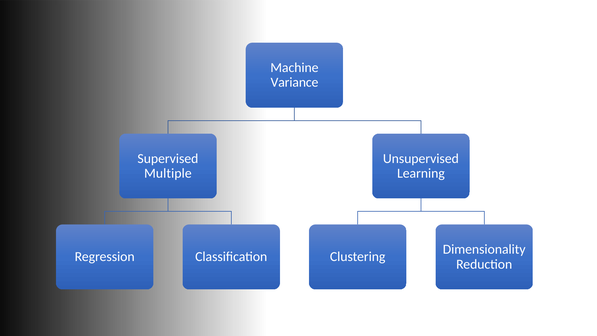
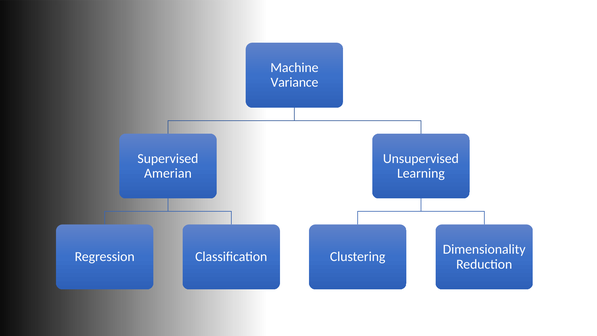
Multiple: Multiple -> Amerian
